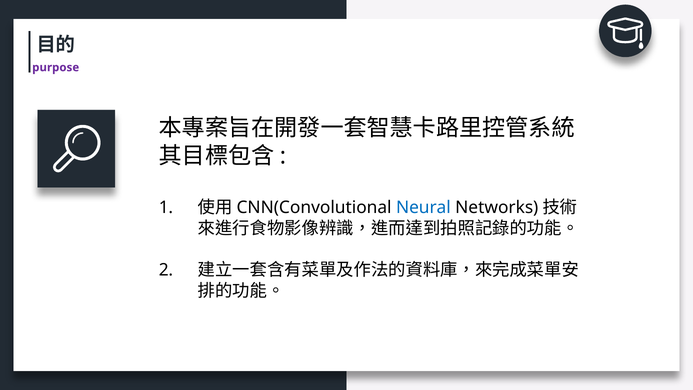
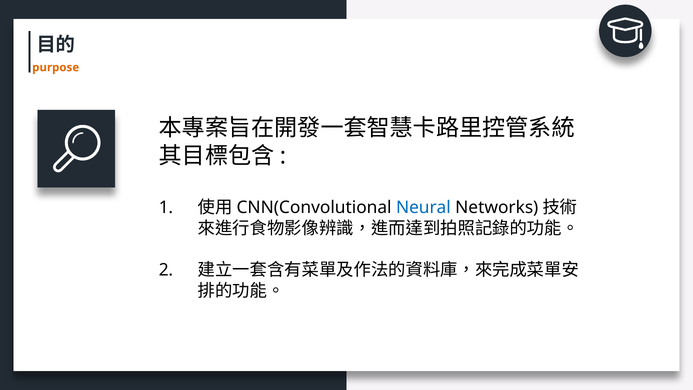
purpose colour: purple -> orange
